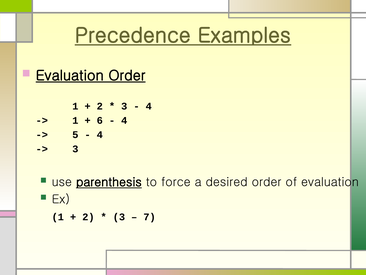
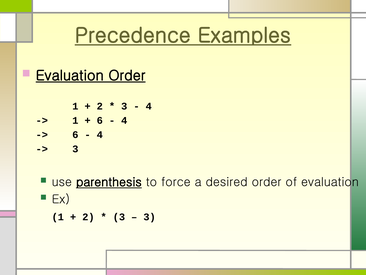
5 at (75, 135): 5 -> 6
7 at (150, 217): 7 -> 3
